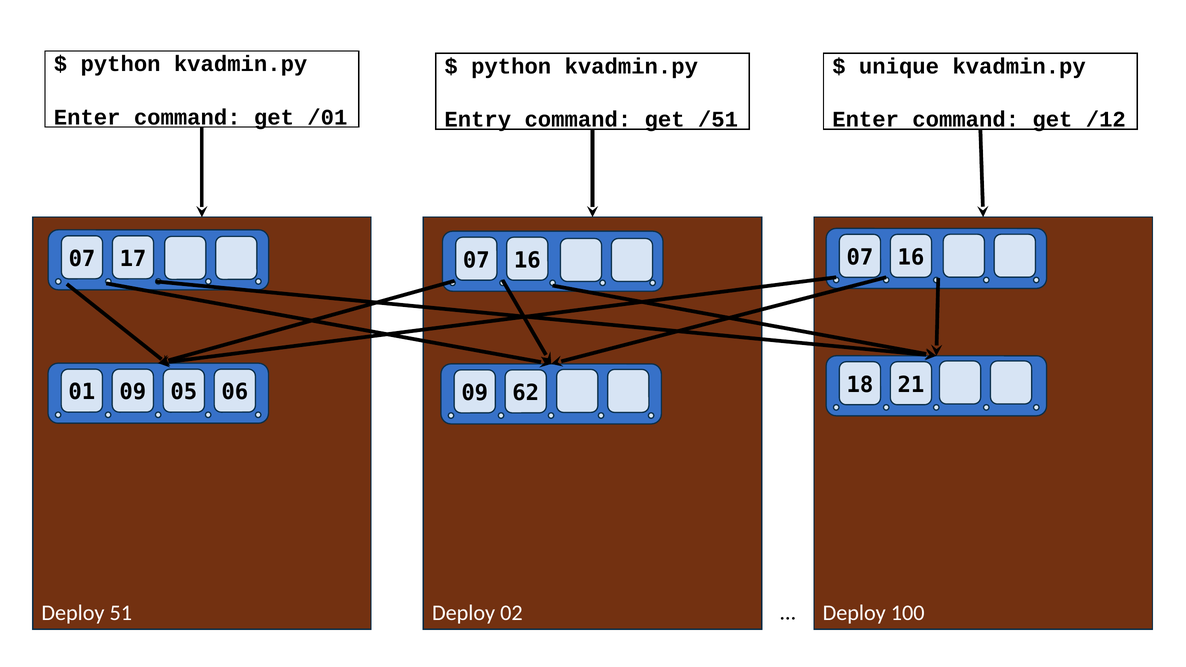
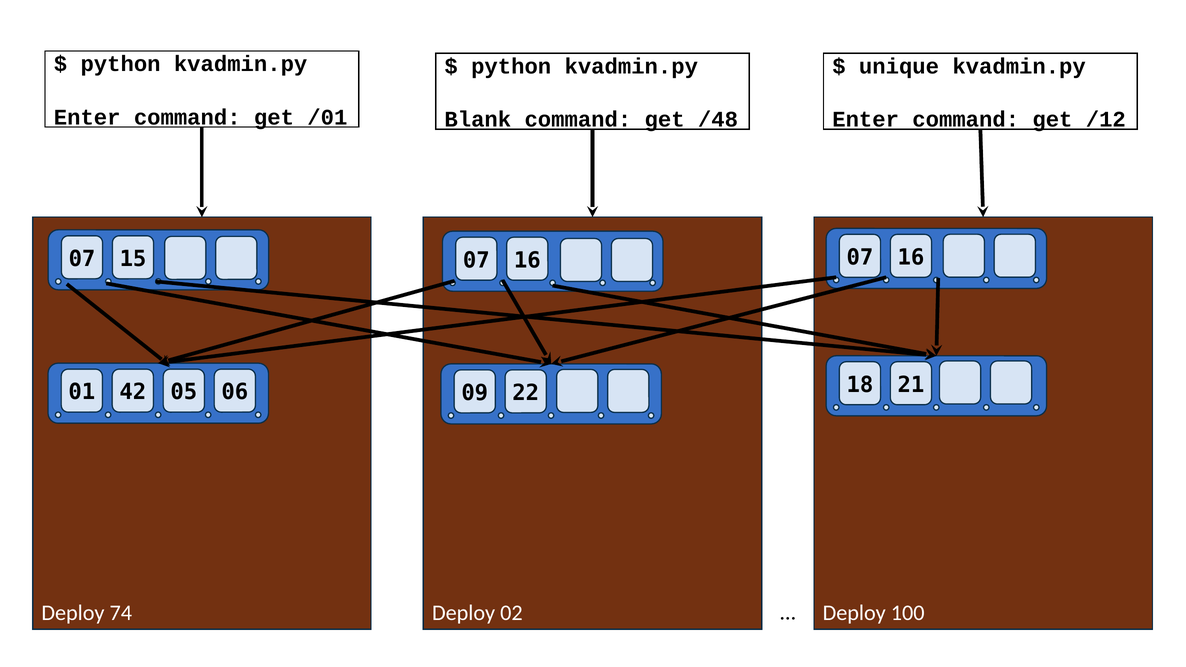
Entry: Entry -> Blank
/51: /51 -> /48
17: 17 -> 15
01 09: 09 -> 42
62: 62 -> 22
51: 51 -> 74
